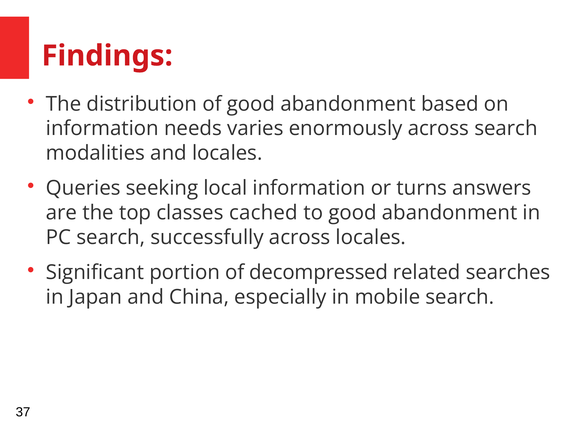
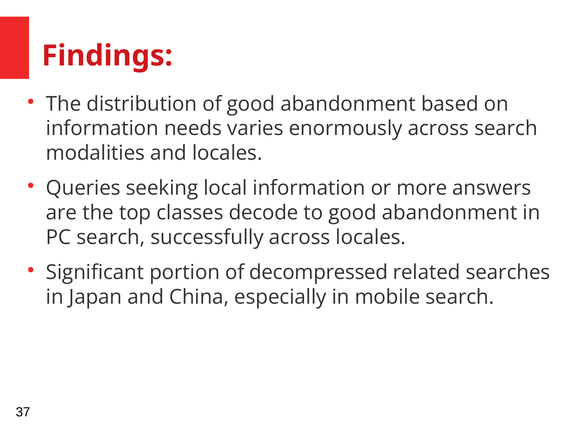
turns: turns -> more
cached: cached -> decode
